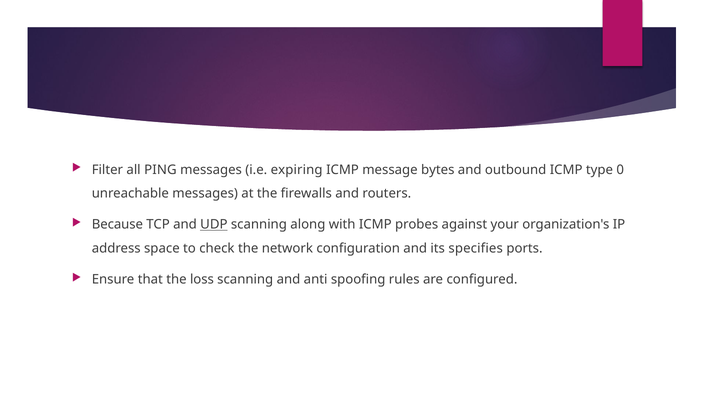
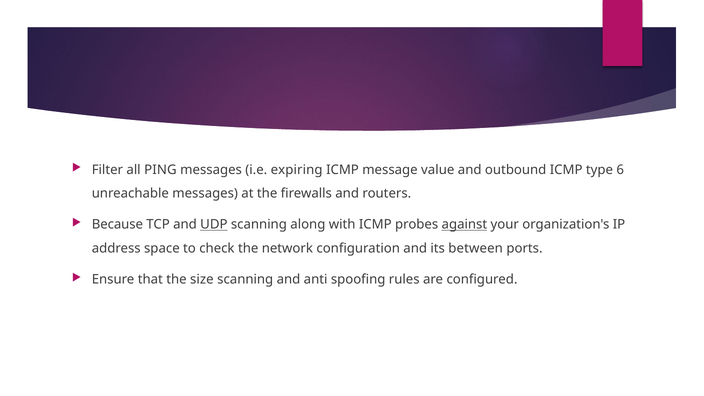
bytes: bytes -> value
0: 0 -> 6
against underline: none -> present
specifies: specifies -> between
loss: loss -> size
